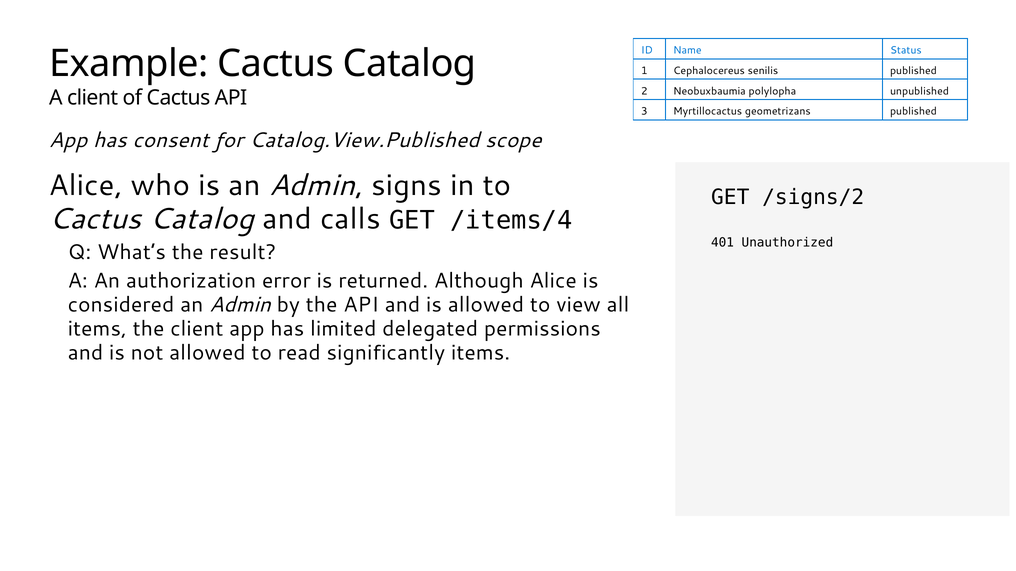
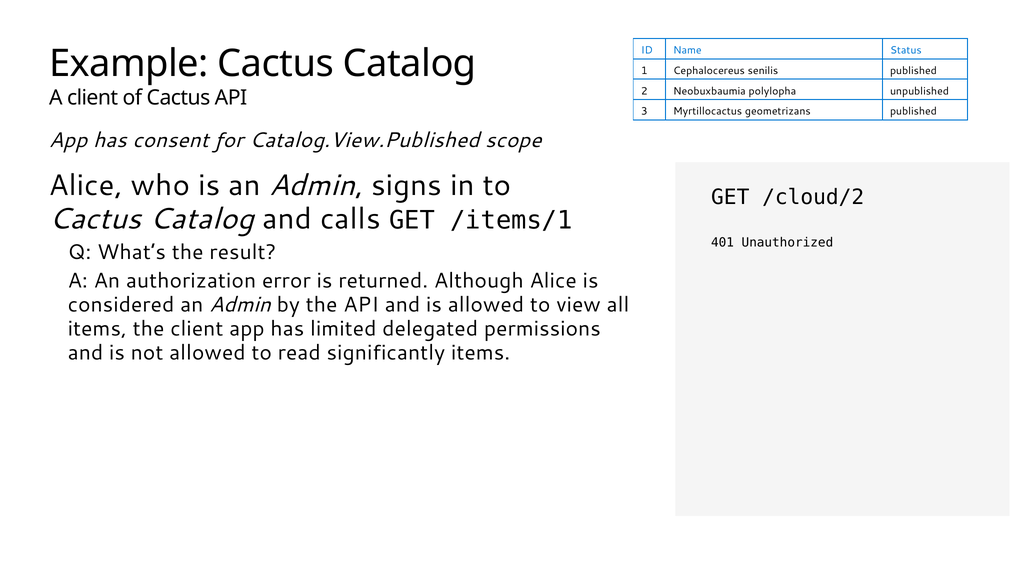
/signs/2: /signs/2 -> /cloud/2
/items/4: /items/4 -> /items/1
